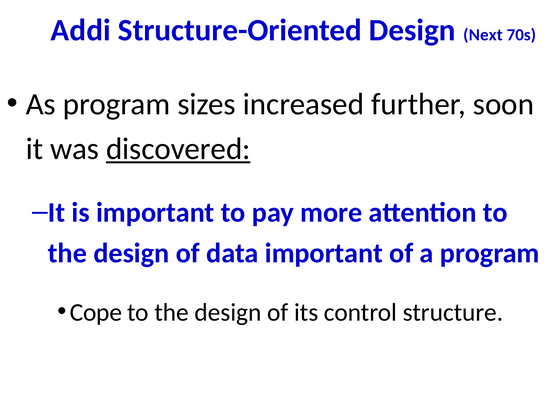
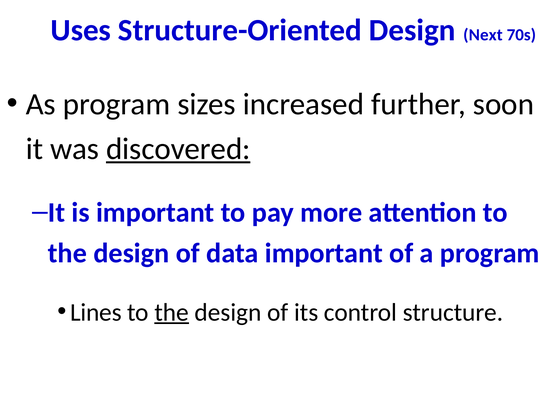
Addi: Addi -> Uses
Cope: Cope -> Lines
the at (172, 312) underline: none -> present
